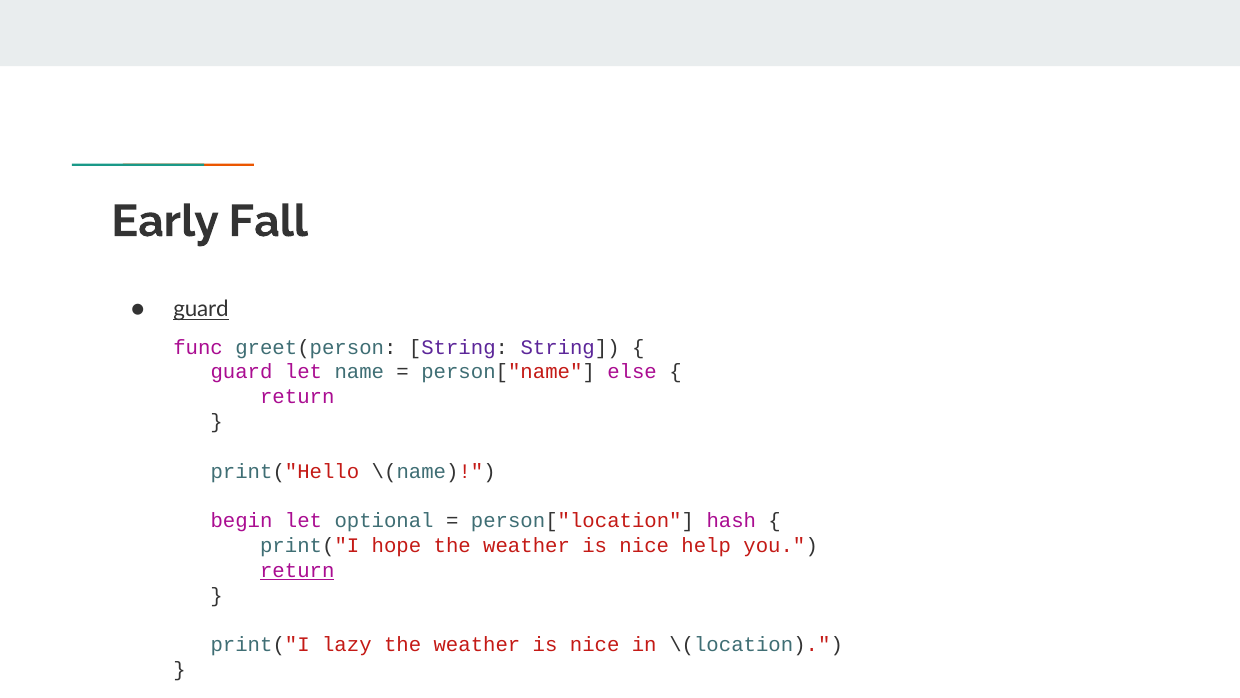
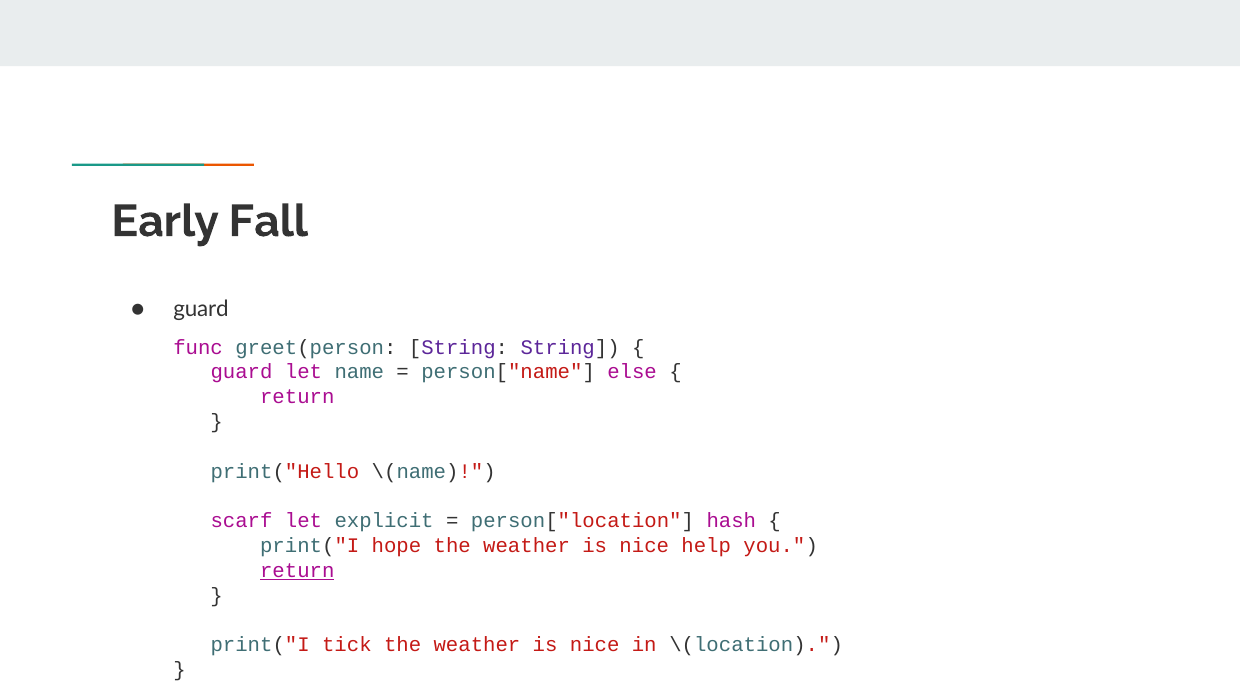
guard at (201, 309) underline: present -> none
begin: begin -> scarf
optional: optional -> explicit
lazy: lazy -> tick
